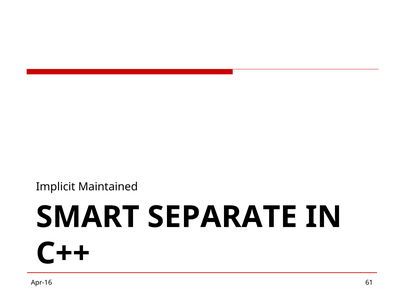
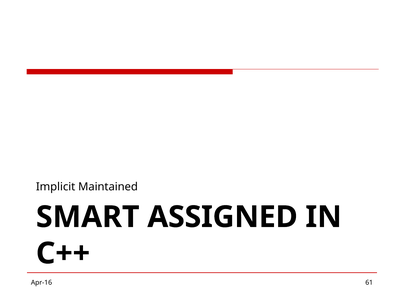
SEPARATE: SEPARATE -> ASSIGNED
